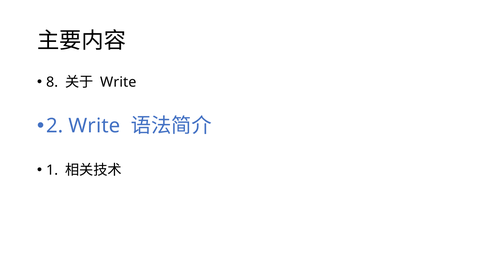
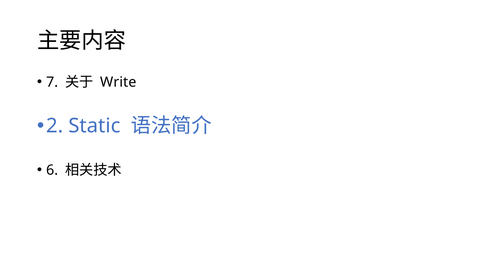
8: 8 -> 7
2 Write: Write -> Static
1: 1 -> 6
